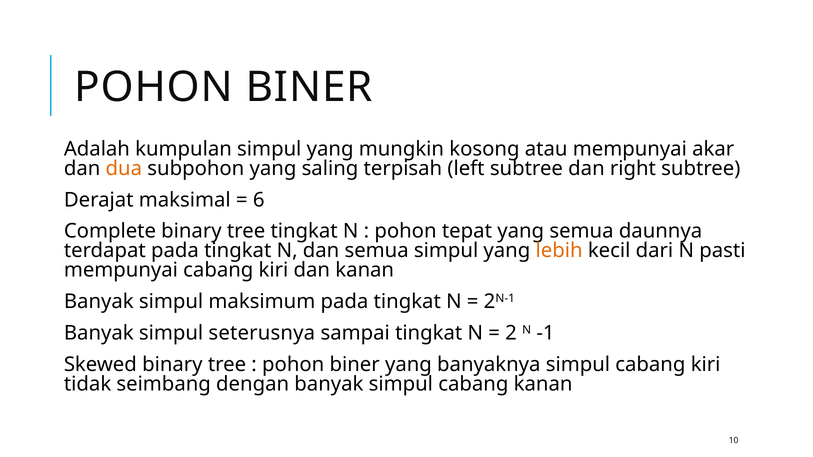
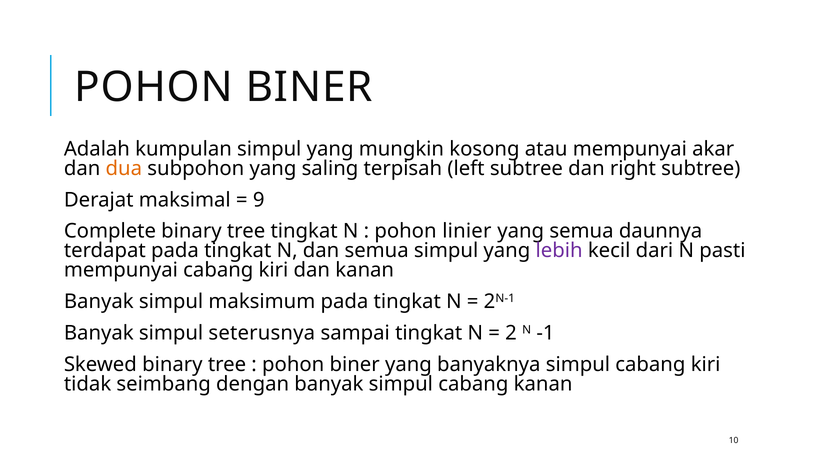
6: 6 -> 9
tepat: tepat -> linier
lebih colour: orange -> purple
